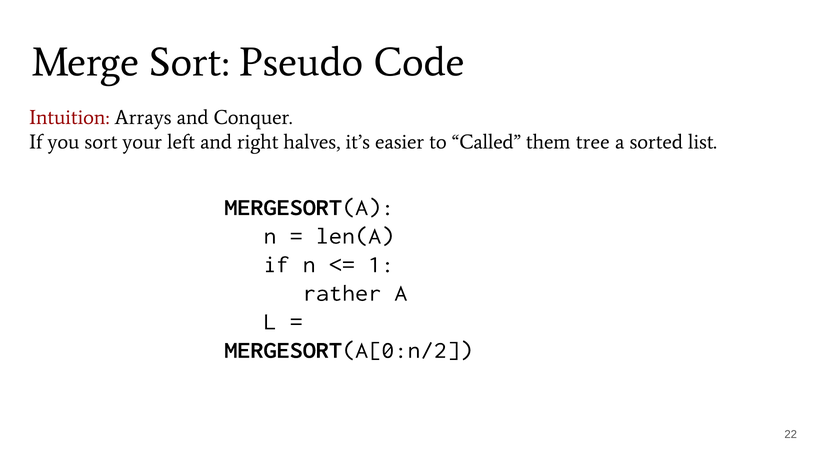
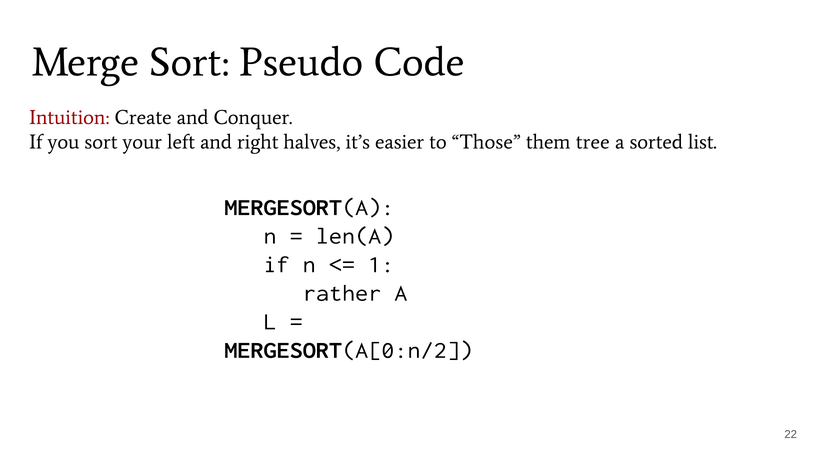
Arrays: Arrays -> Create
Called: Called -> Those
